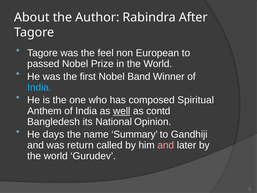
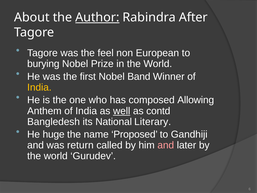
Author underline: none -> present
passed: passed -> burying
India at (39, 87) colour: light blue -> yellow
Spiritual: Spiritual -> Allowing
Opinion: Opinion -> Literary
days: days -> huge
Summary: Summary -> Proposed
